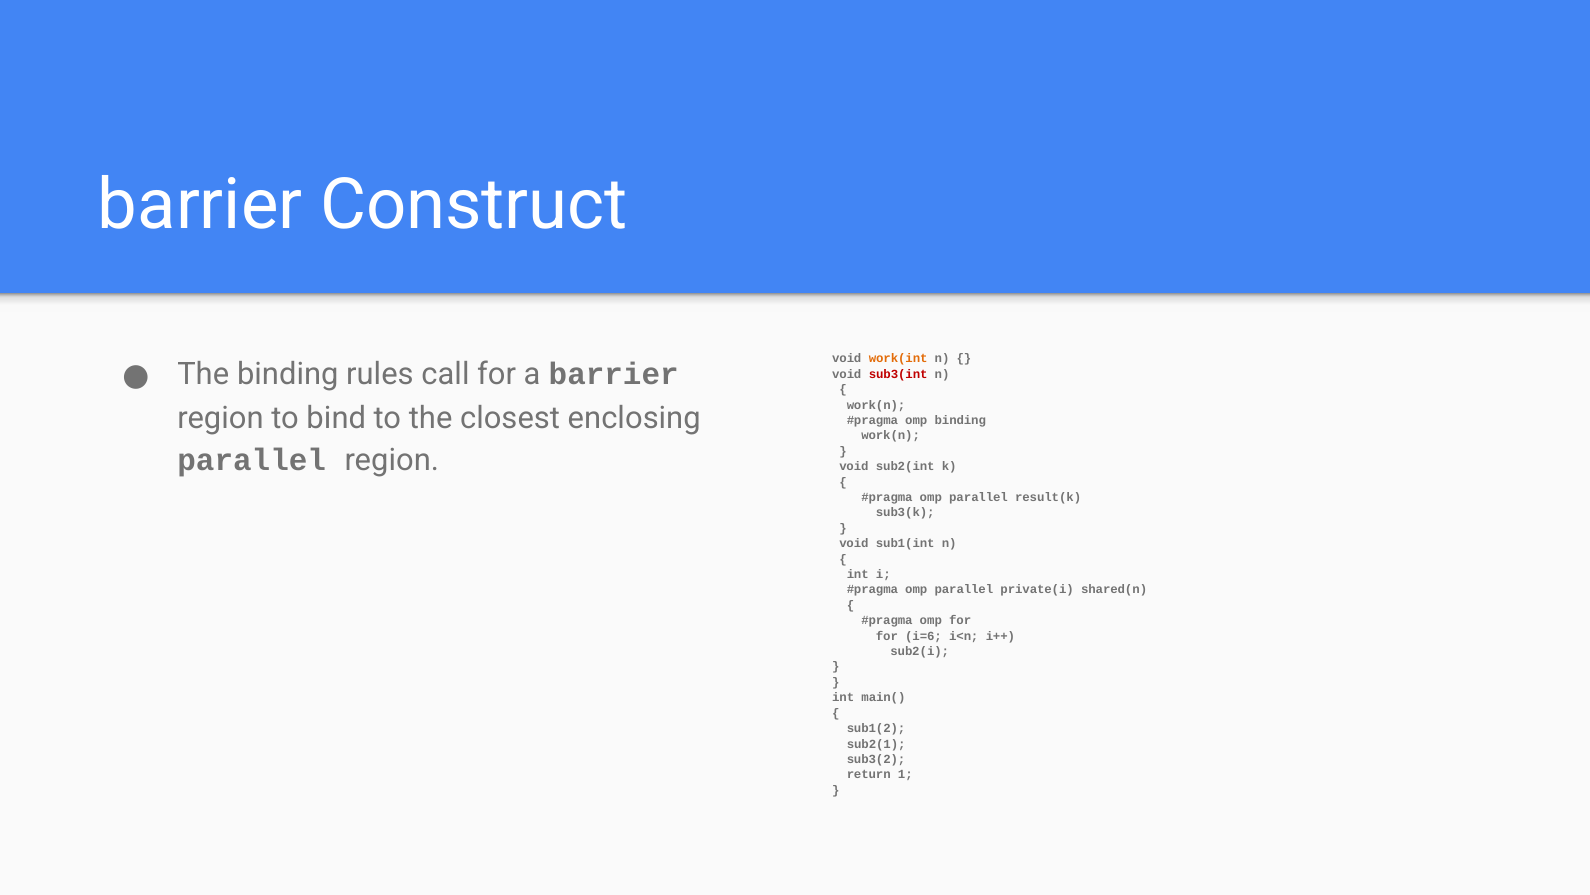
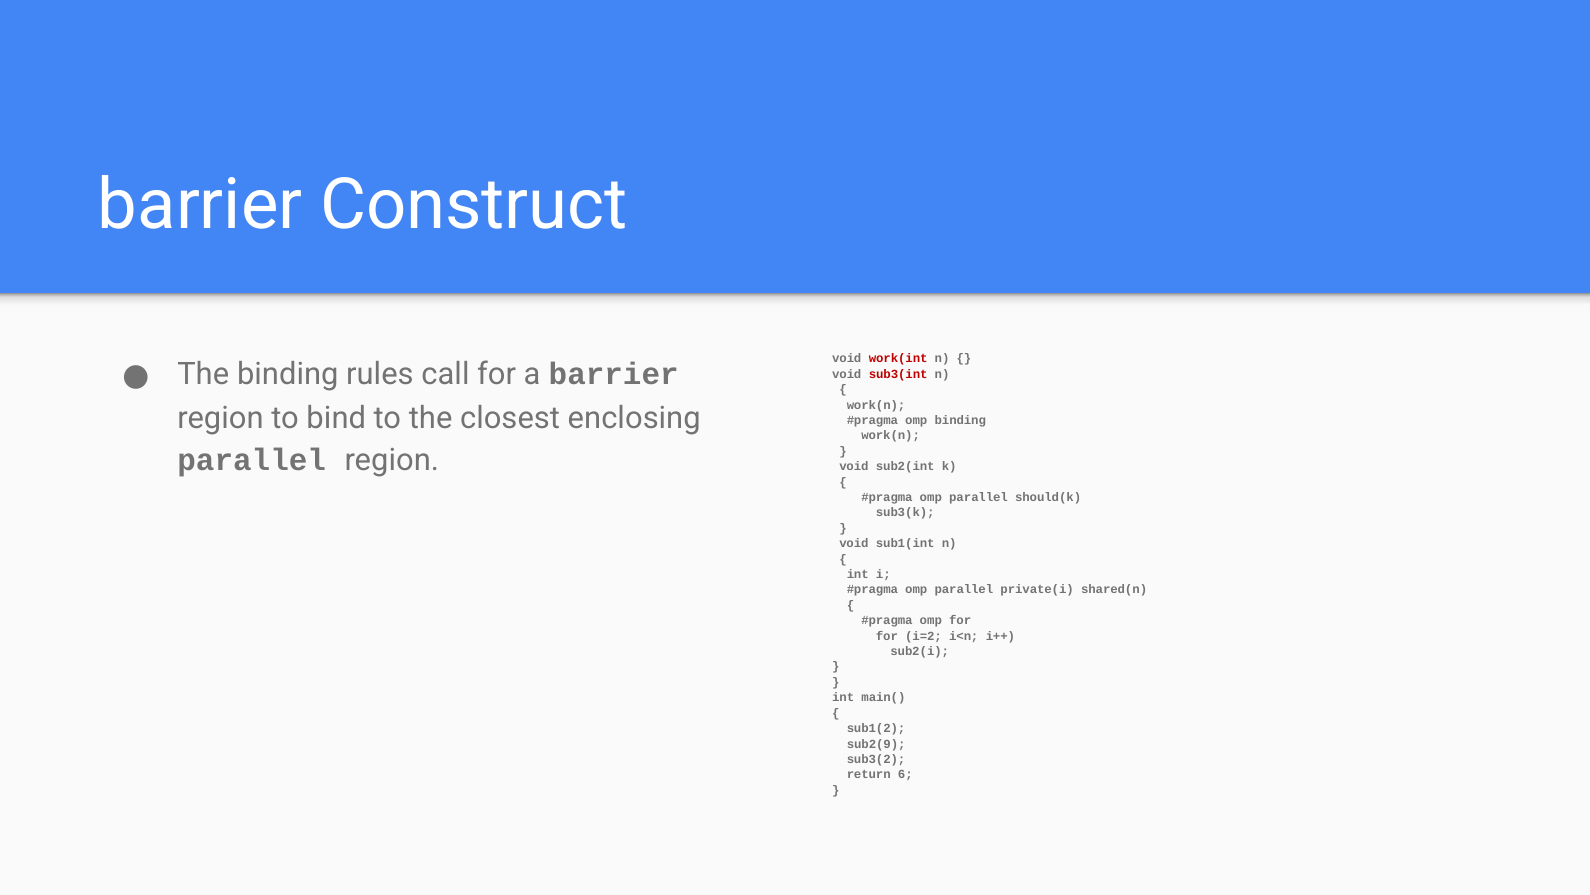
work(int colour: orange -> red
result(k: result(k -> should(k
i=6: i=6 -> i=2
sub2(1: sub2(1 -> sub2(9
1: 1 -> 6
